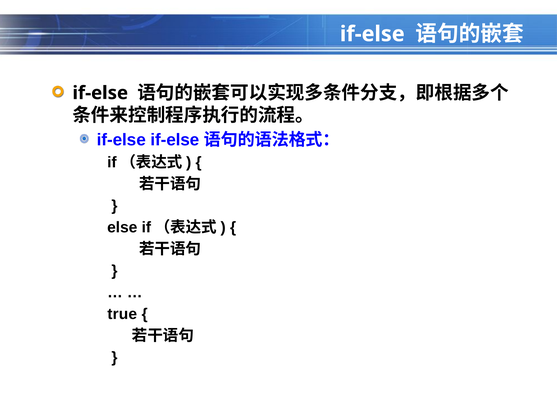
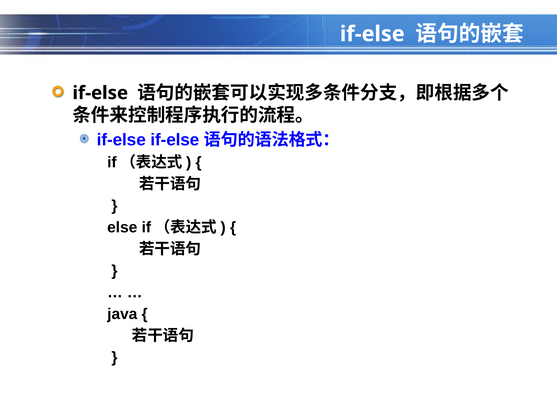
true: true -> java
